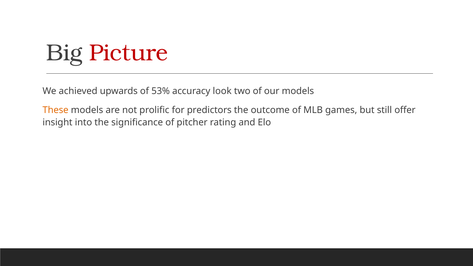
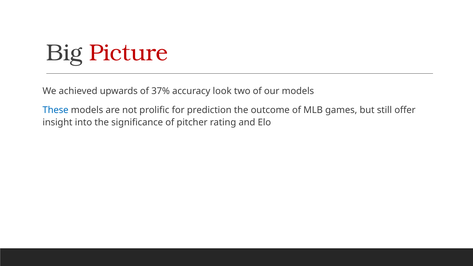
53%: 53% -> 37%
These colour: orange -> blue
predictors: predictors -> prediction
